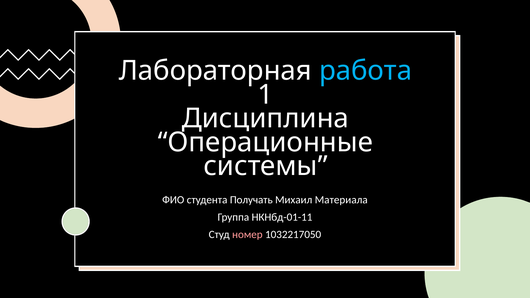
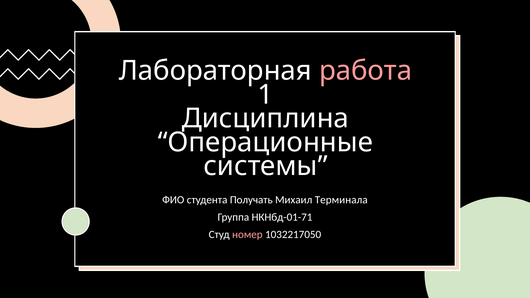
работа colour: light blue -> pink
Материала: Материала -> Терминала
НКНбд-01-11: НКНбд-01-11 -> НКНбд-01-71
